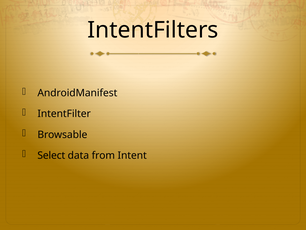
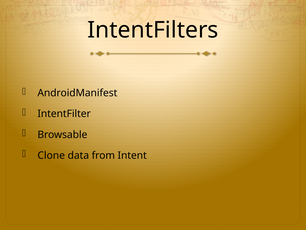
Select: Select -> Clone
